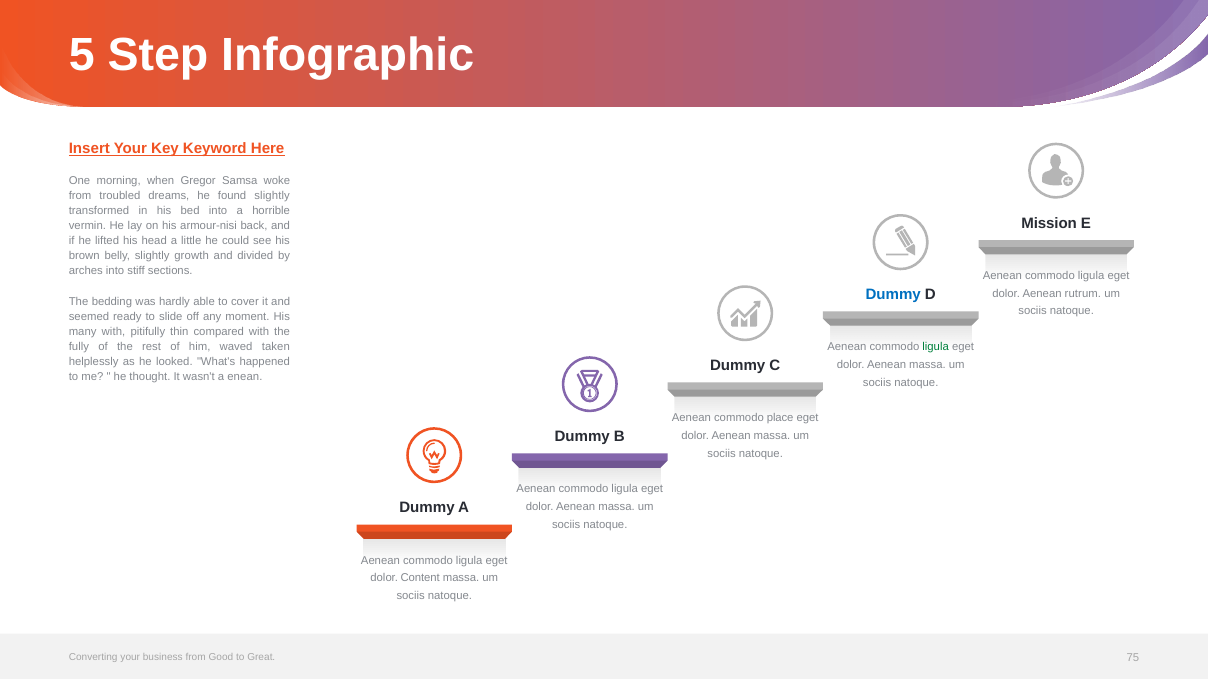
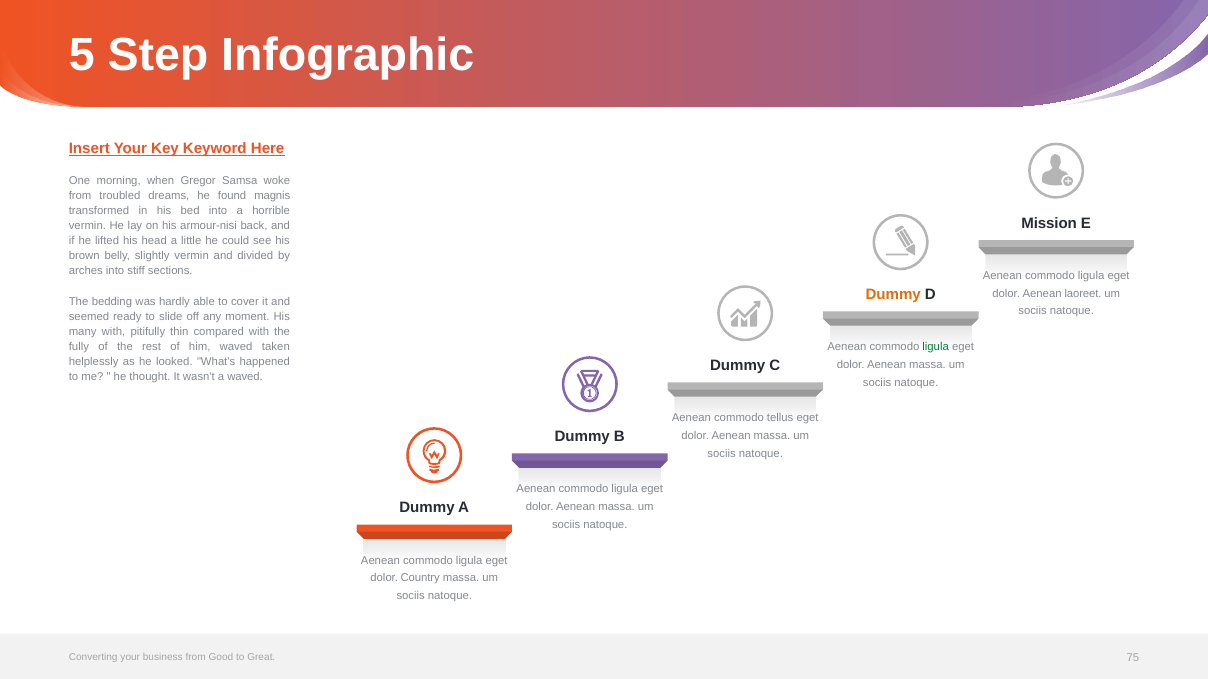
found slightly: slightly -> magnis
slightly growth: growth -> vermin
Dummy at (893, 295) colour: blue -> orange
rutrum: rutrum -> laoreet
a enean: enean -> waved
place: place -> tellus
Content: Content -> Country
